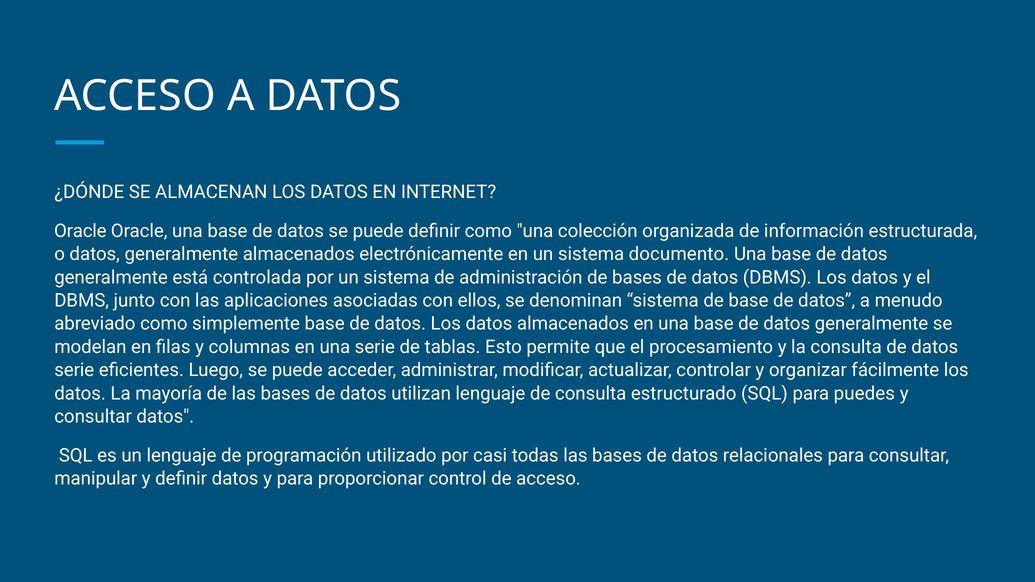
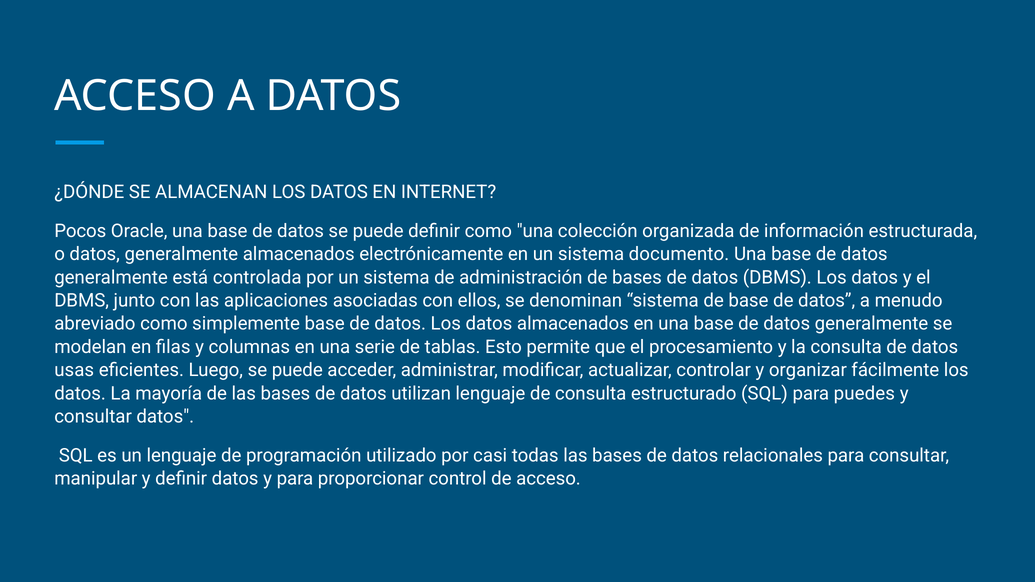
Oracle at (80, 231): Oracle -> Pocos
serie at (74, 370): serie -> usas
